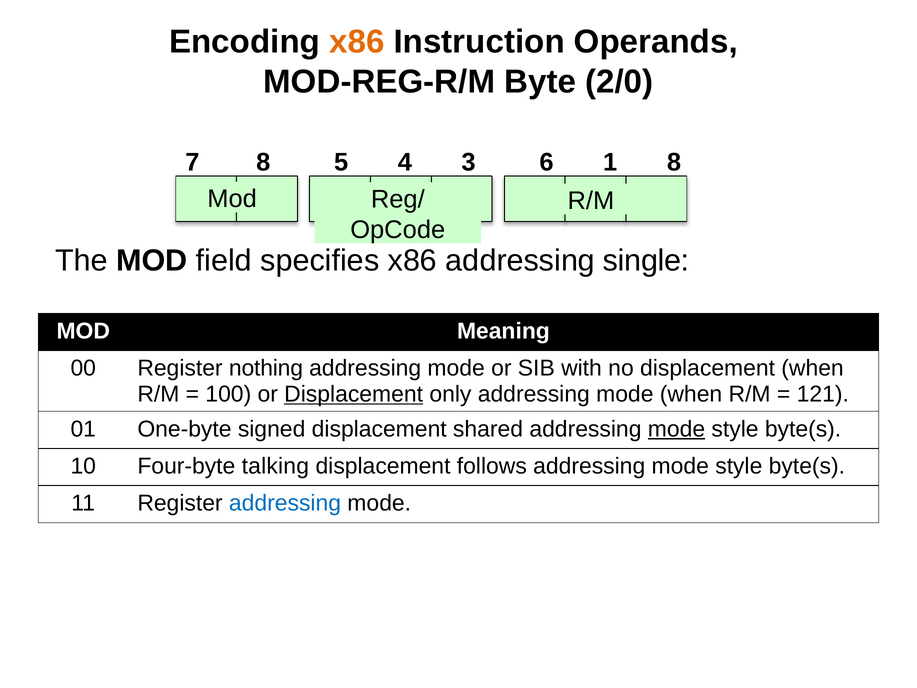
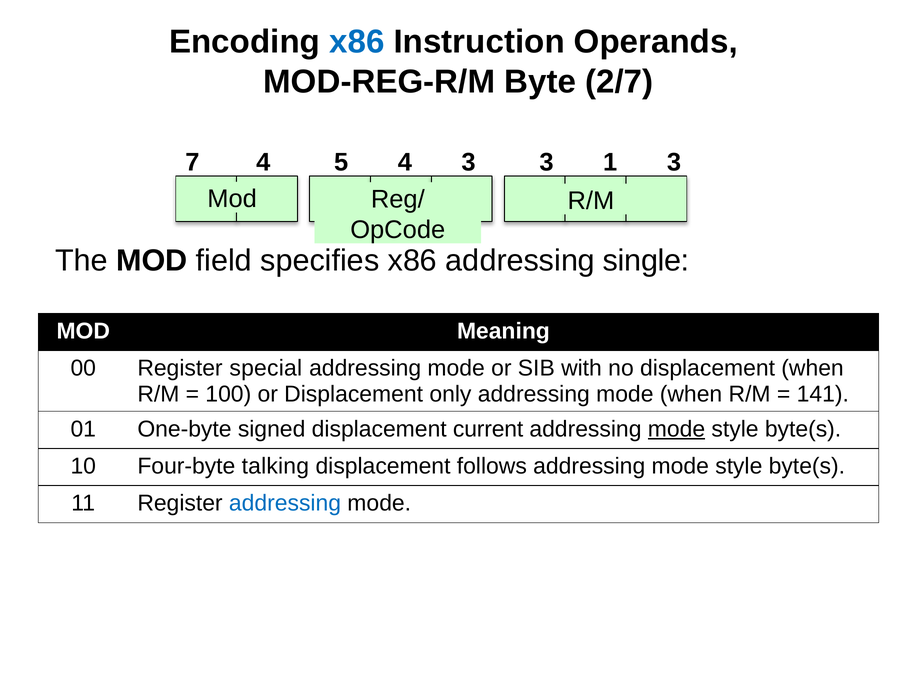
x86 at (357, 42) colour: orange -> blue
2/0: 2/0 -> 2/7
7 8: 8 -> 4
3 6: 6 -> 3
1 8: 8 -> 3
nothing: nothing -> special
Displacement at (354, 394) underline: present -> none
121: 121 -> 141
shared: shared -> current
